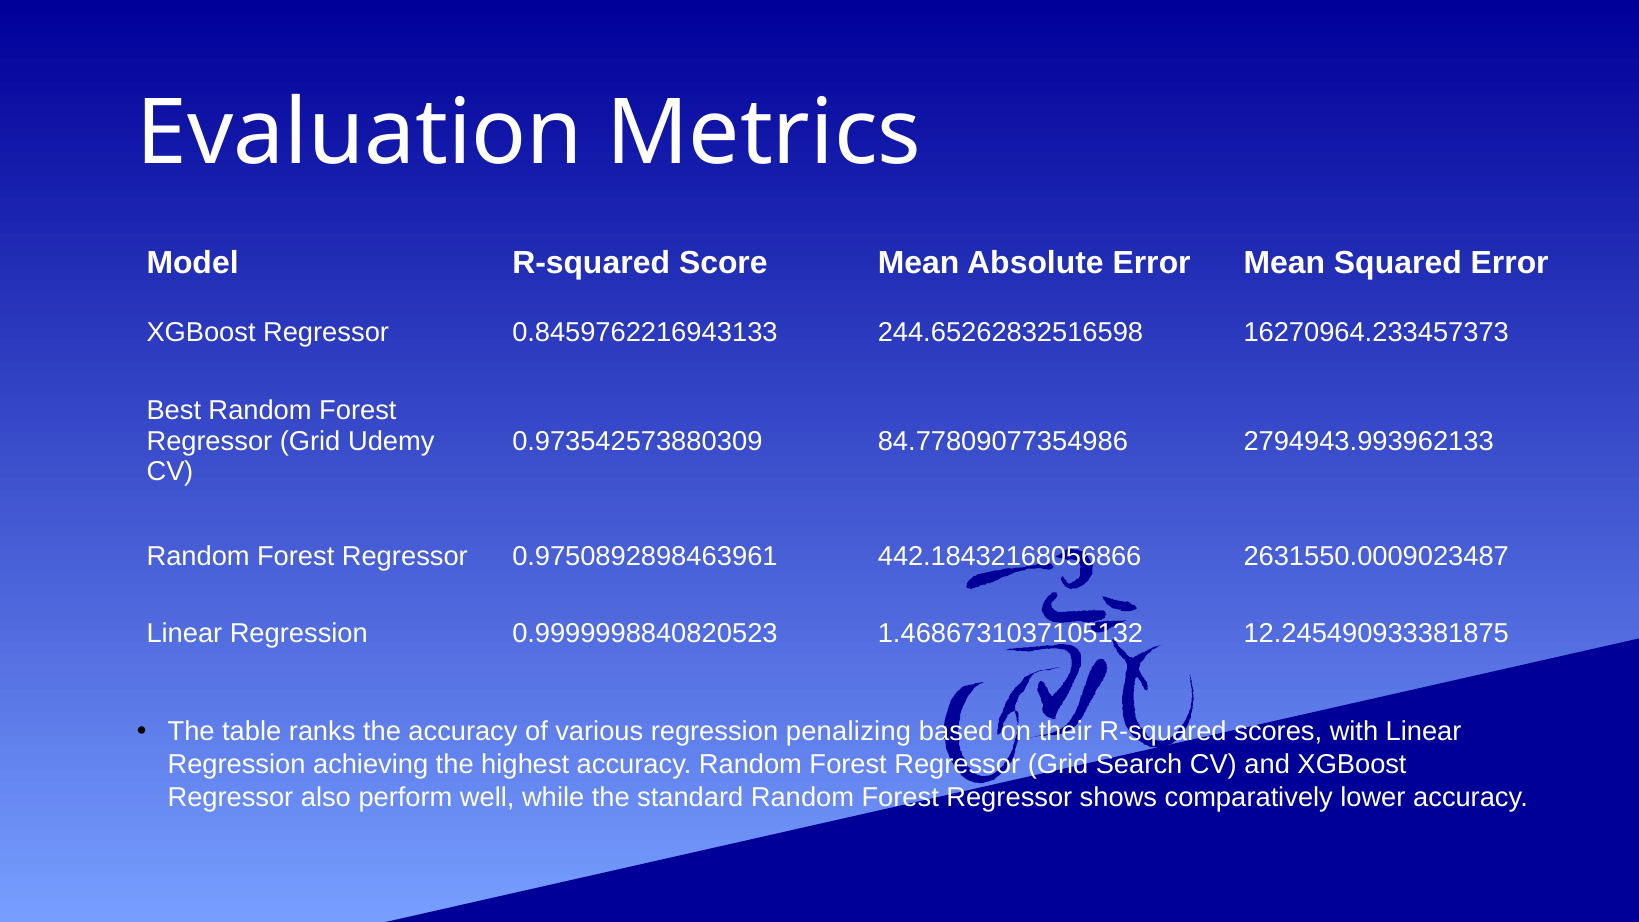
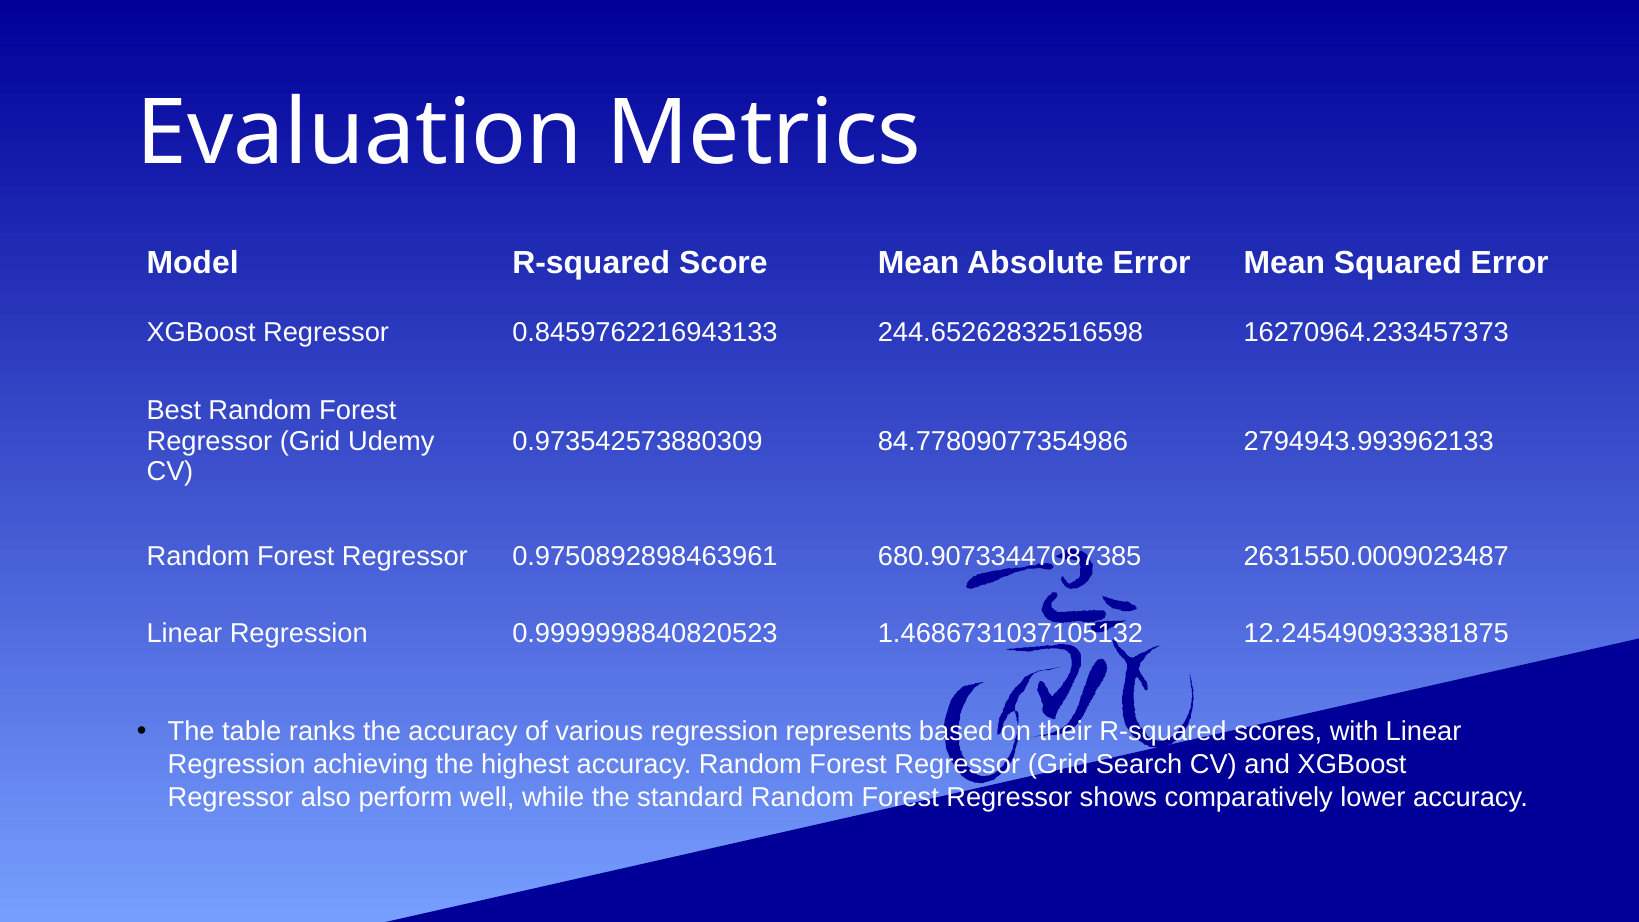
442.18432168056866: 442.18432168056866 -> 680.90733447087385
penalizing: penalizing -> represents
